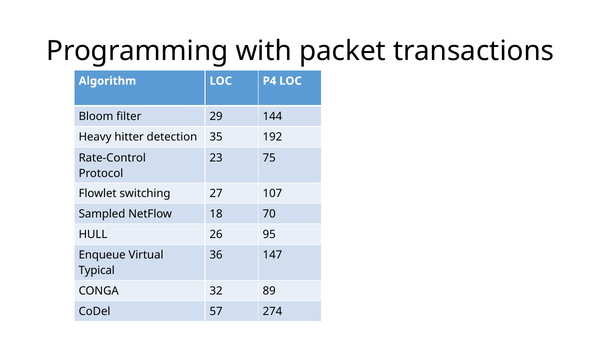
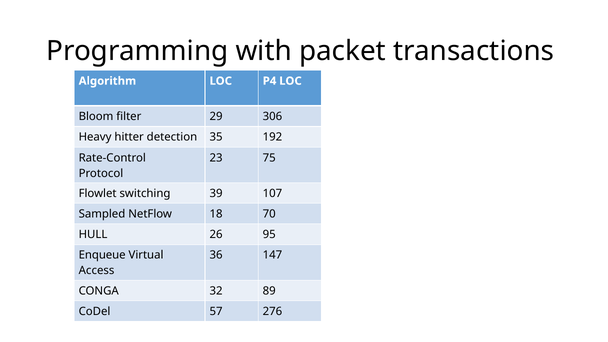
144: 144 -> 306
27: 27 -> 39
Typical: Typical -> Access
274: 274 -> 276
